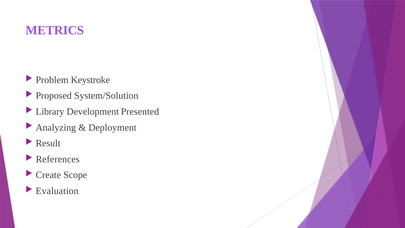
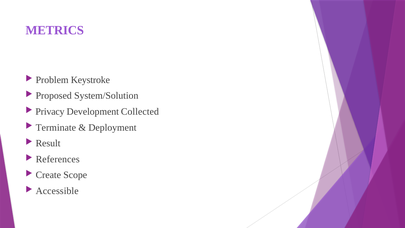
Library: Library -> Privacy
Presented: Presented -> Collected
Analyzing: Analyzing -> Terminate
Evaluation: Evaluation -> Accessible
